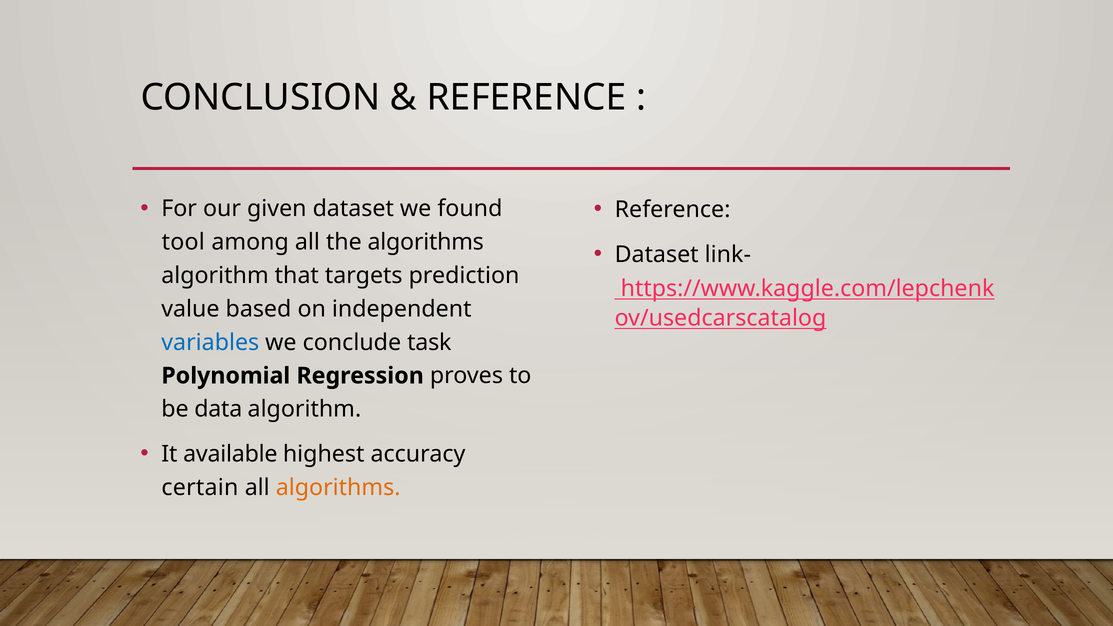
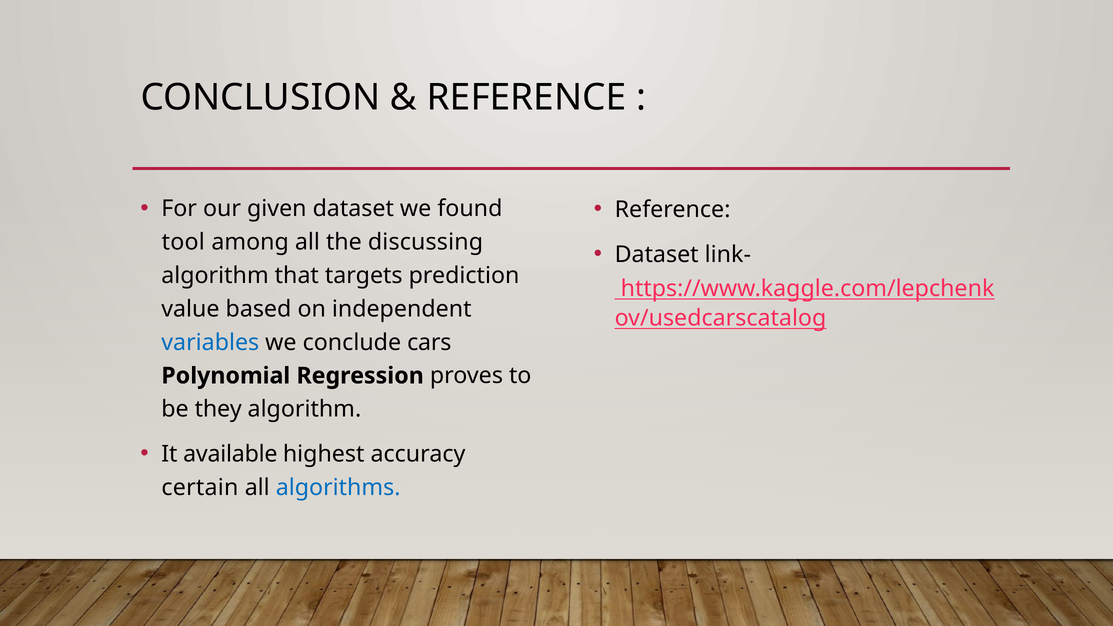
the algorithms: algorithms -> discussing
task: task -> cars
data: data -> they
algorithms at (338, 488) colour: orange -> blue
